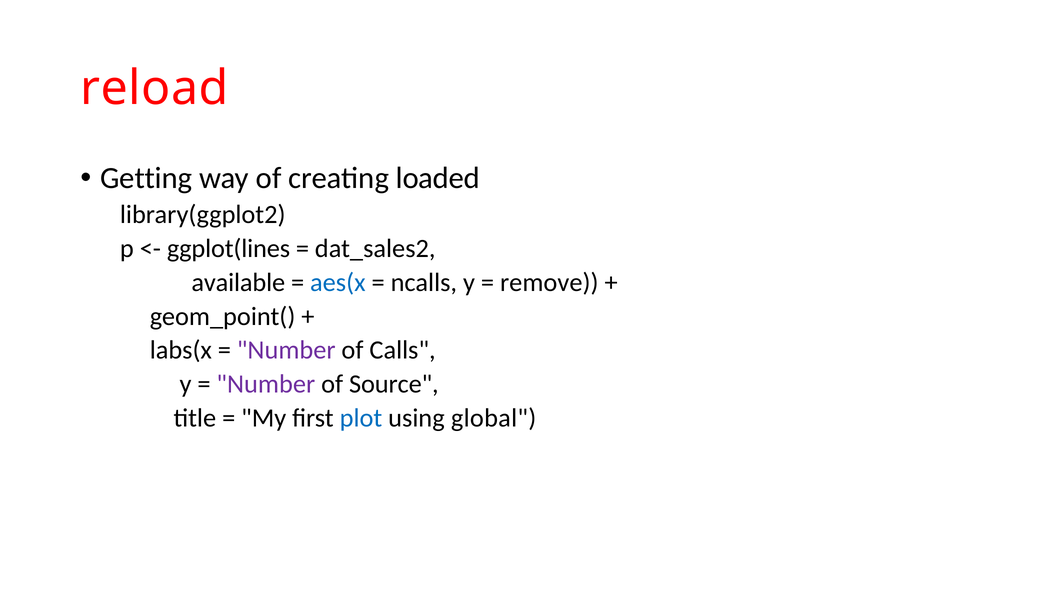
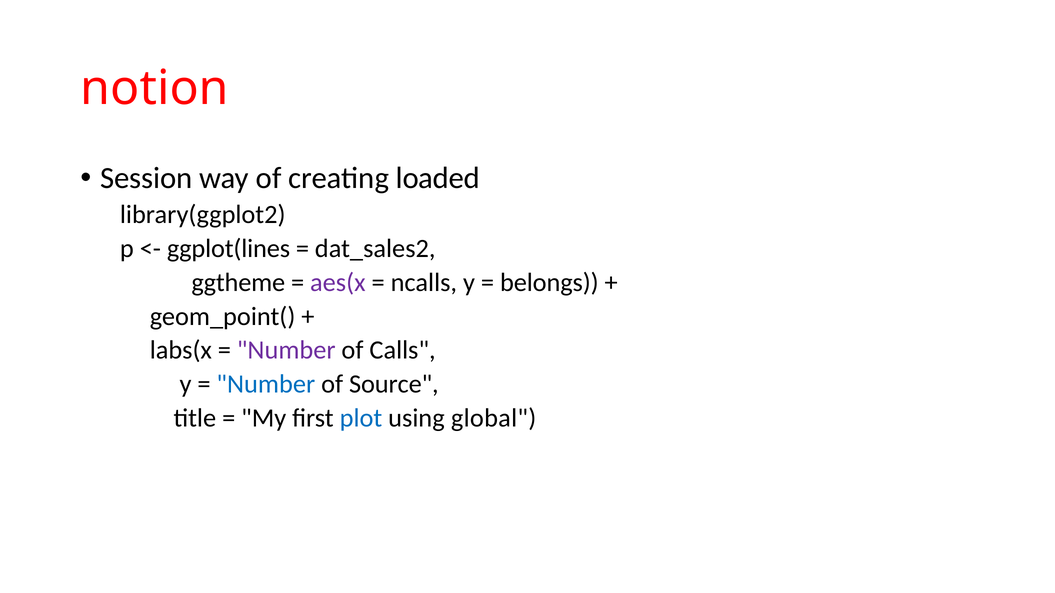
reload: reload -> notion
Getting: Getting -> Session
available: available -> ggtheme
aes(x colour: blue -> purple
remove: remove -> belongs
Number at (266, 384) colour: purple -> blue
